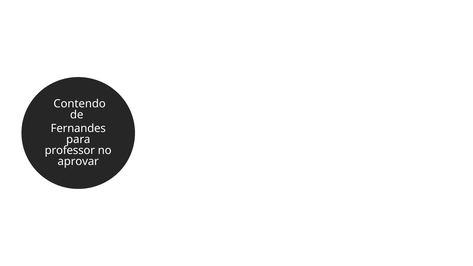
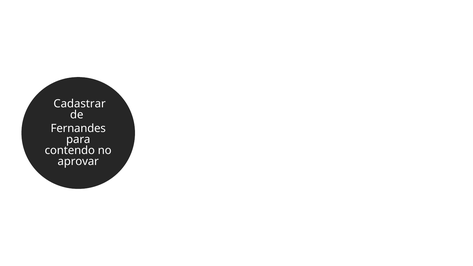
Contendo: Contendo -> Cadastrar
professor: professor -> contendo
